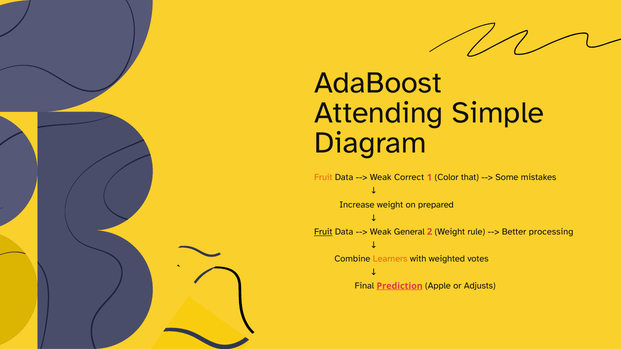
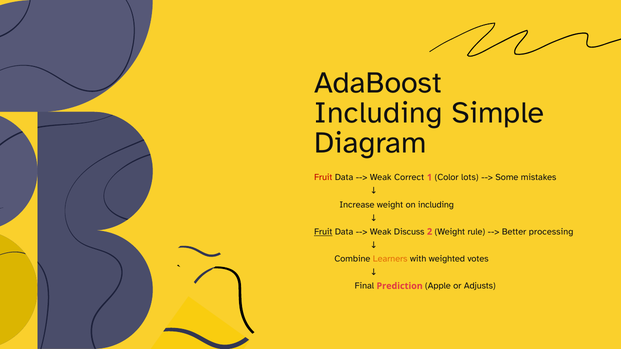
Attending at (379, 113): Attending -> Including
Fruit at (323, 178) colour: orange -> red
that: that -> lots
on prepared: prepared -> including
General: General -> Discuss
Prediction underline: present -> none
